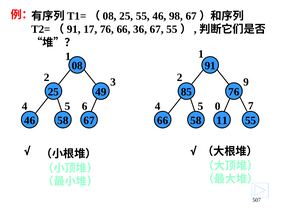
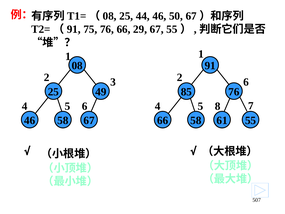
25 55: 55 -> 44
98: 98 -> 50
17: 17 -> 75
36: 36 -> 29
2 9: 9 -> 6
0: 0 -> 8
11: 11 -> 61
